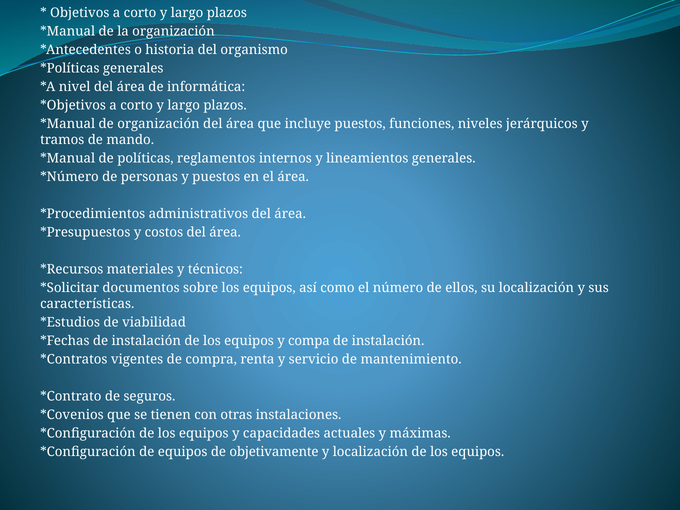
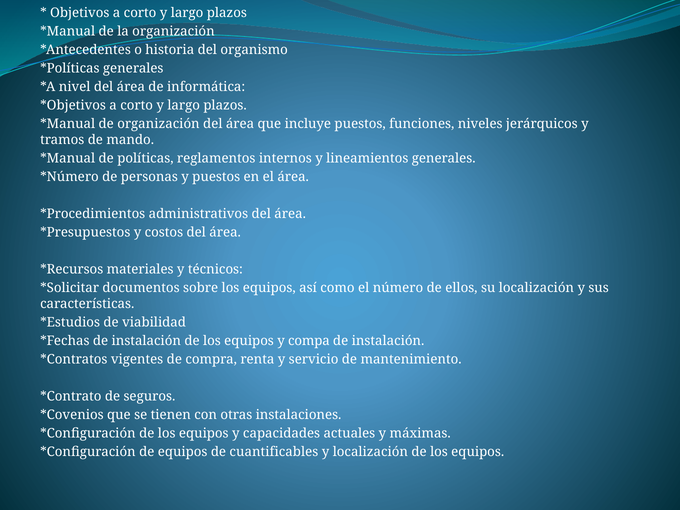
objetivamente: objetivamente -> cuantificables
